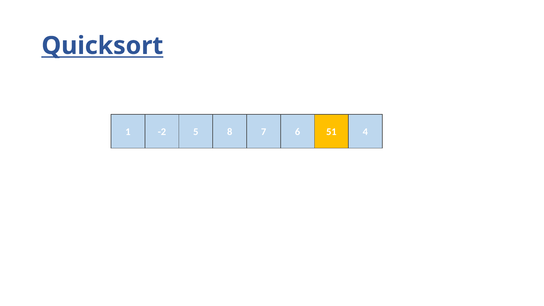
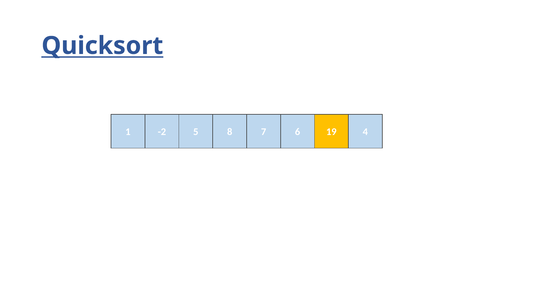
51: 51 -> 19
